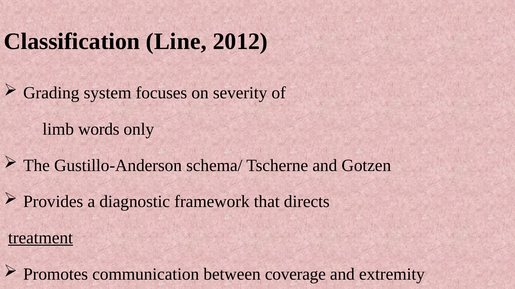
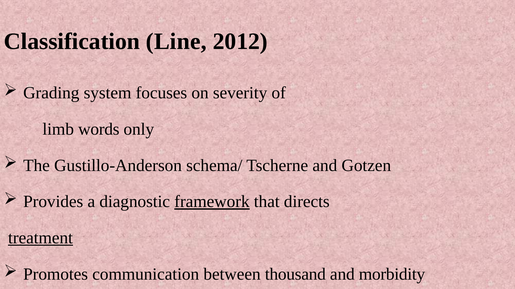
framework underline: none -> present
coverage: coverage -> thousand
extremity: extremity -> morbidity
